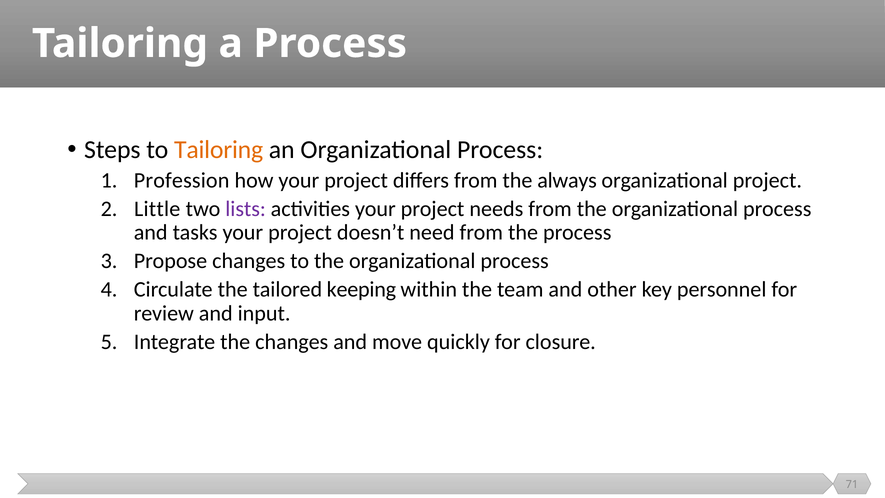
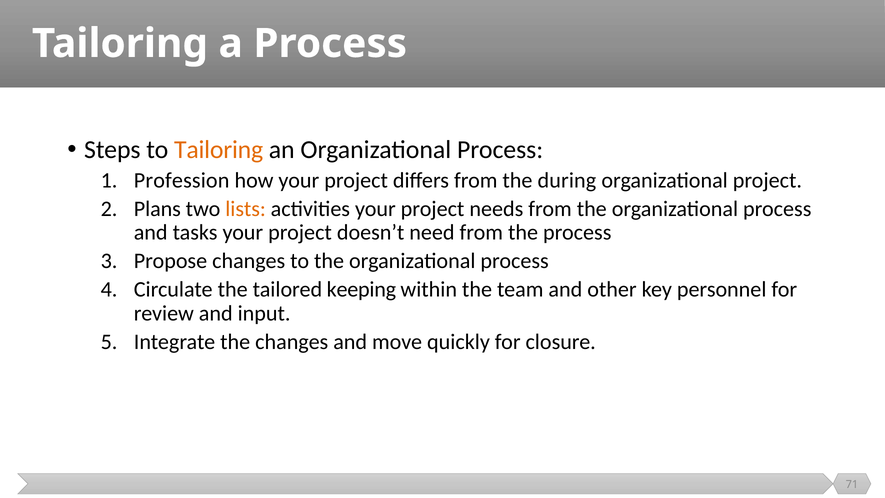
always: always -> during
Little: Little -> Plans
lists colour: purple -> orange
